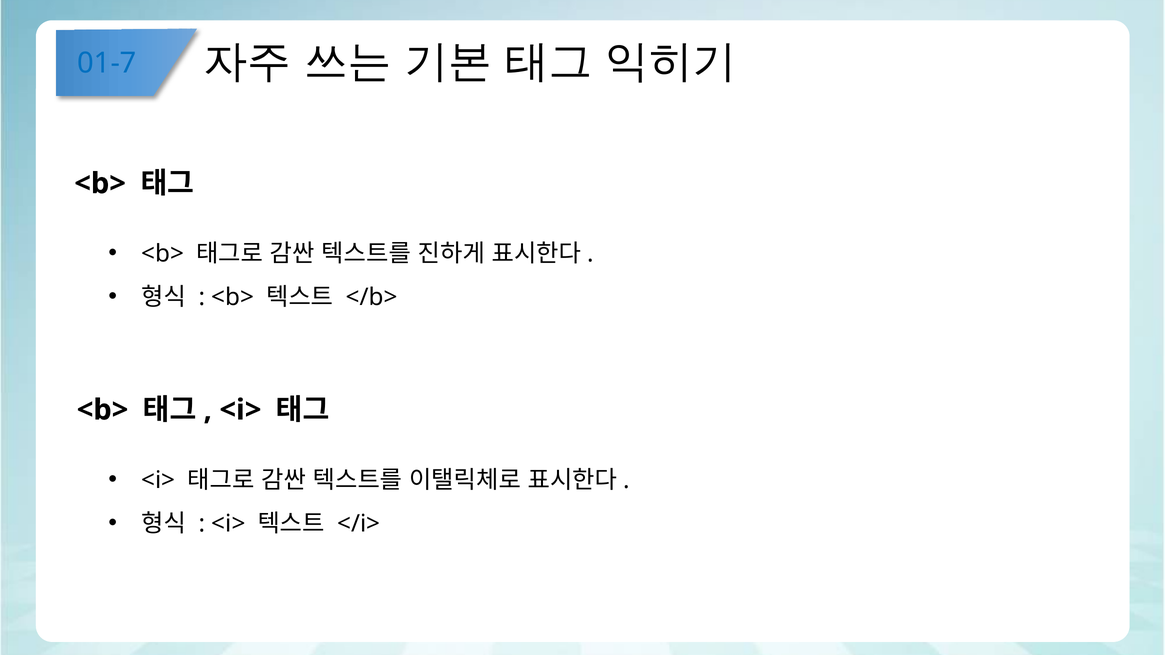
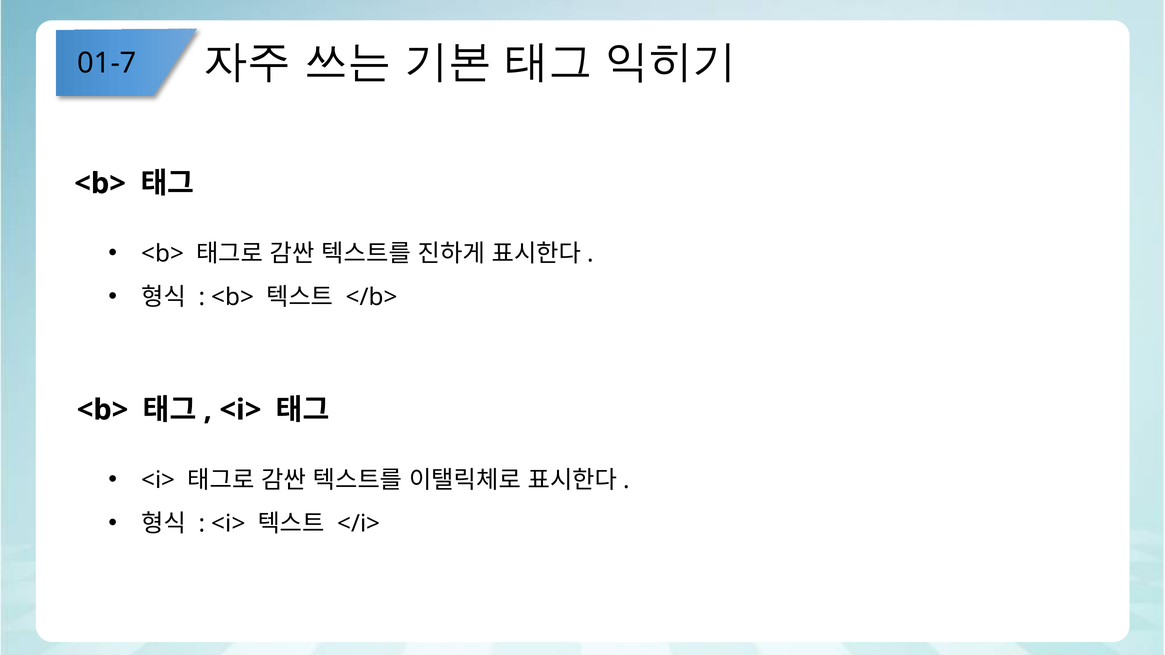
01-7 colour: blue -> black
